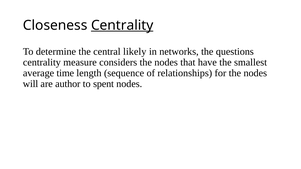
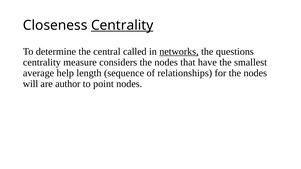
likely: likely -> called
networks underline: none -> present
time: time -> help
spent: spent -> point
